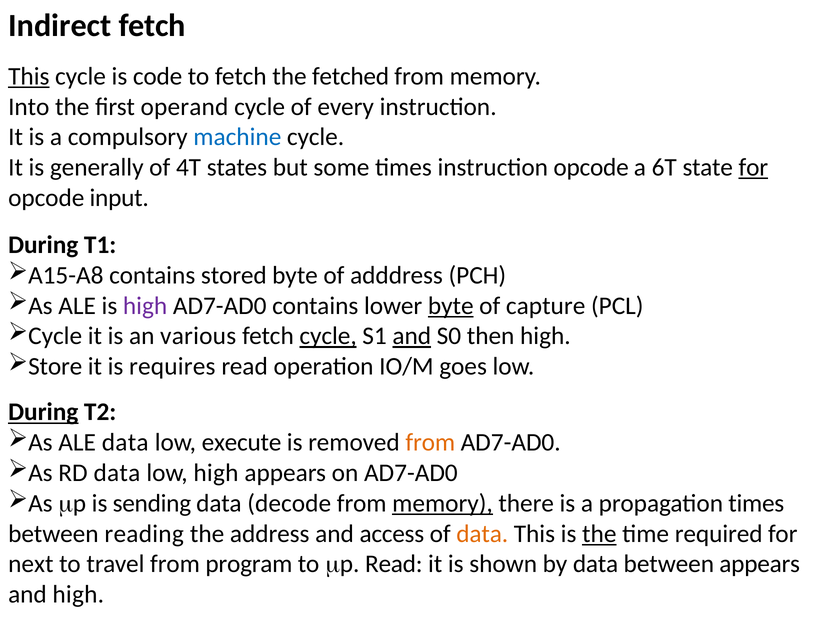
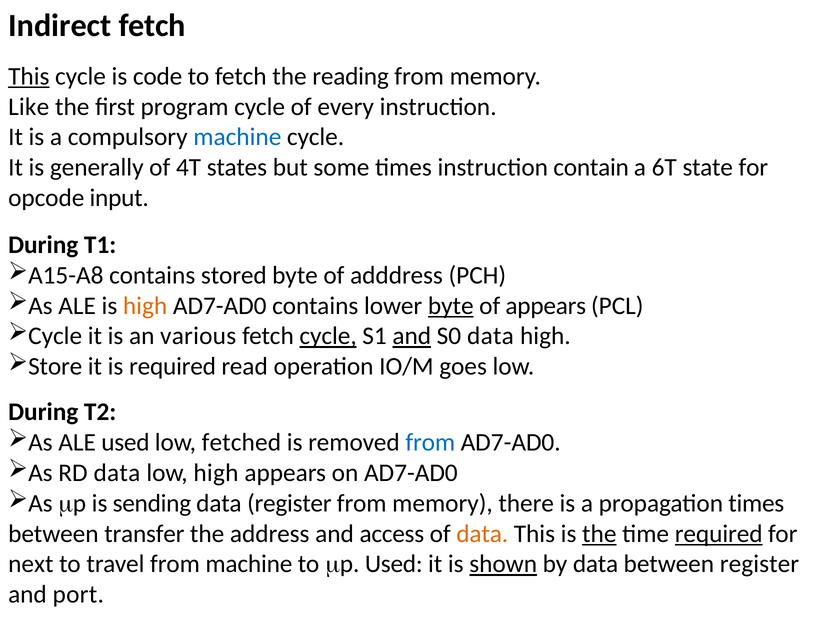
fetched: fetched -> reading
Into: Into -> Like
operand: operand -> program
instruction opcode: opcode -> contain
for at (753, 167) underline: present -> none
high at (145, 306) colour: purple -> orange
of capture: capture -> appears
S0 then: then -> data
is requires: requires -> required
During at (43, 412) underline: present -> none
ALE data: data -> used
execute: execute -> fetched
from at (430, 442) colour: orange -> blue
data decode: decode -> register
memory at (442, 503) underline: present -> none
reading: reading -> transfer
required at (719, 533) underline: none -> present
from program: program -> machine
p Read: Read -> Used
shown underline: none -> present
between appears: appears -> register
and high: high -> port
